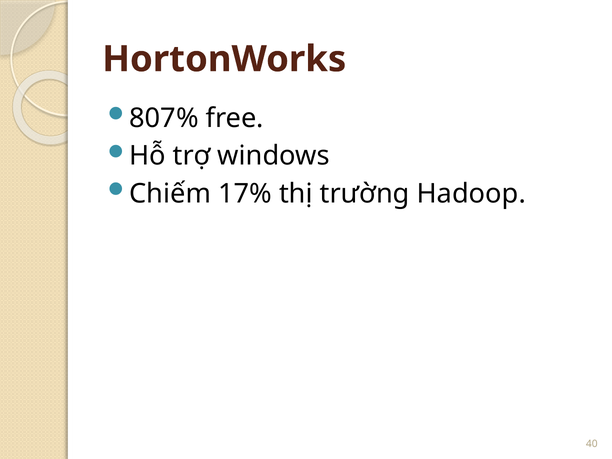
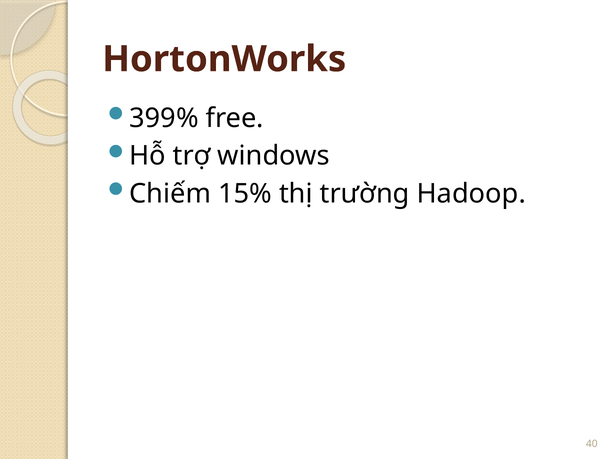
807%: 807% -> 399%
17%: 17% -> 15%
